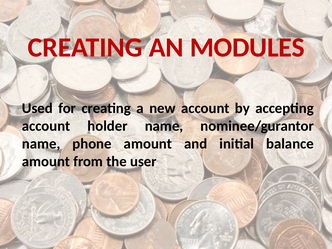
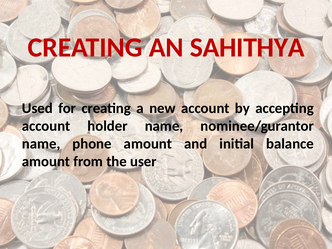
MODULES: MODULES -> SAHITHYA
